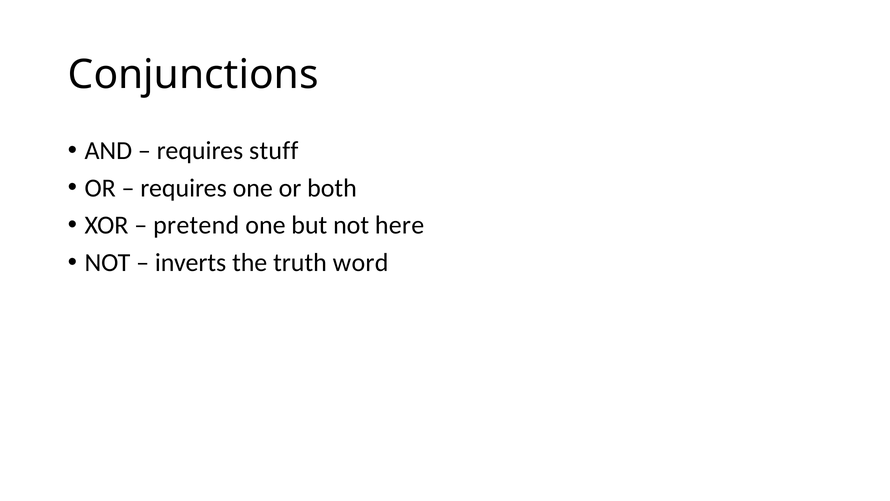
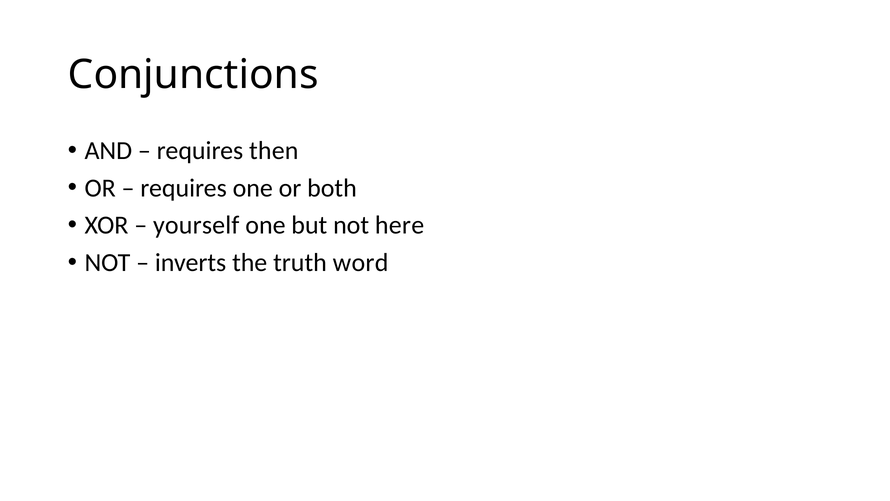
stuff: stuff -> then
pretend: pretend -> yourself
